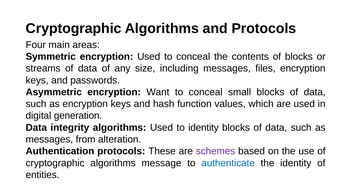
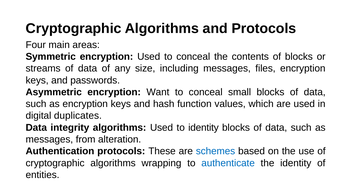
generation: generation -> duplicates
schemes colour: purple -> blue
message: message -> wrapping
